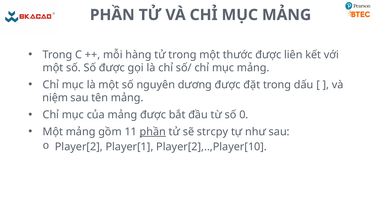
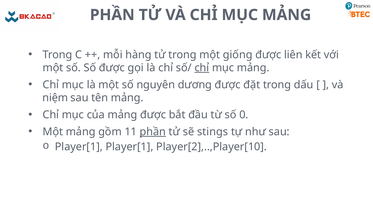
thước: thước -> giống
chỉ at (202, 68) underline: none -> present
strcpy: strcpy -> stings
Player[2 at (79, 147): Player[2 -> Player[1
